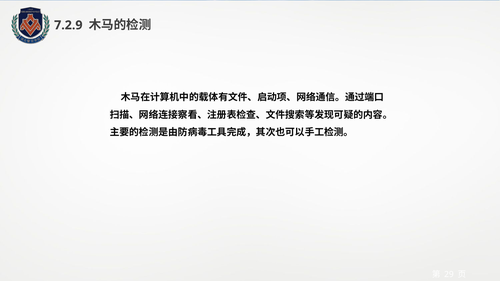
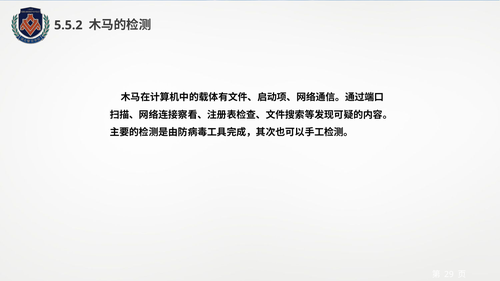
7.2.9: 7.2.9 -> 5.5.2
